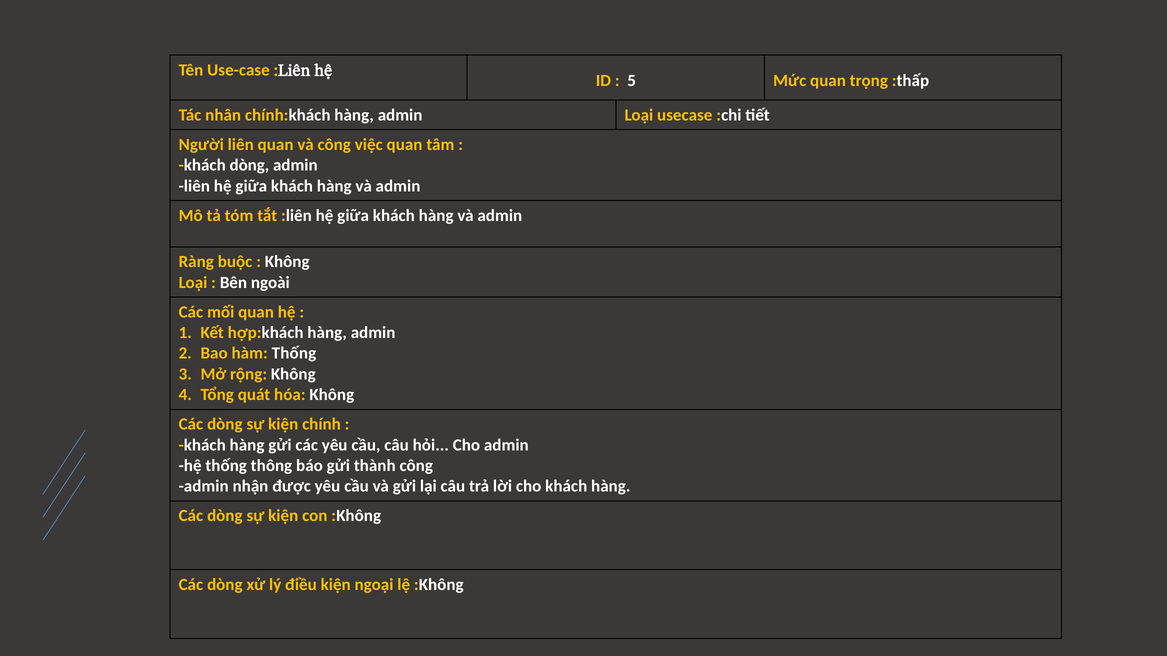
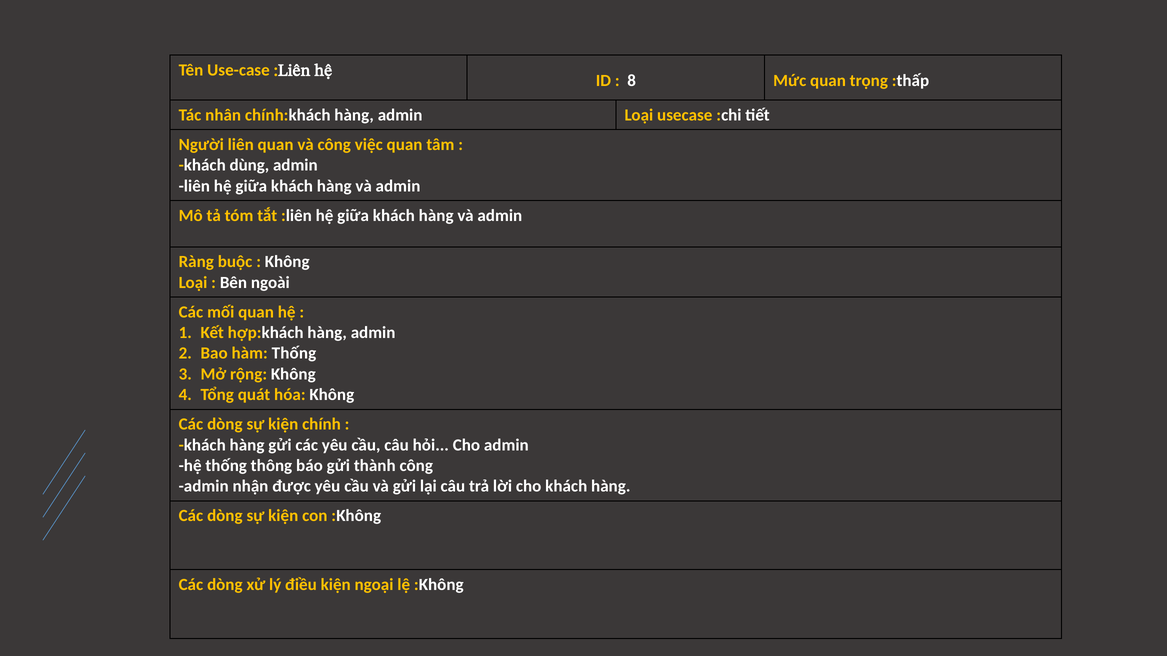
5: 5 -> 8
khách dòng: dòng -> dùng
